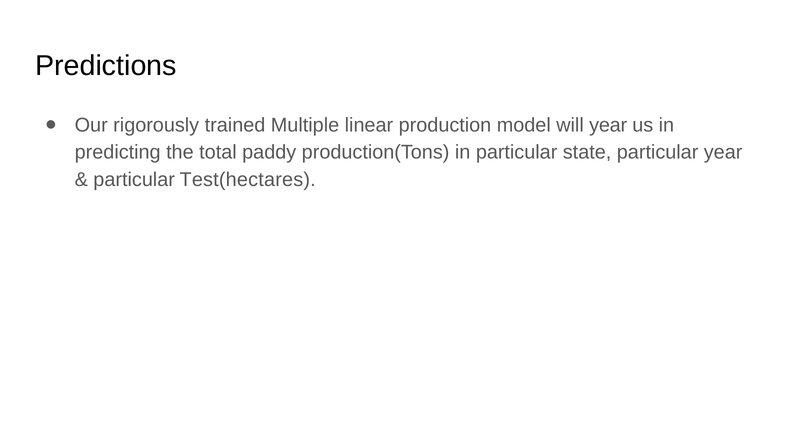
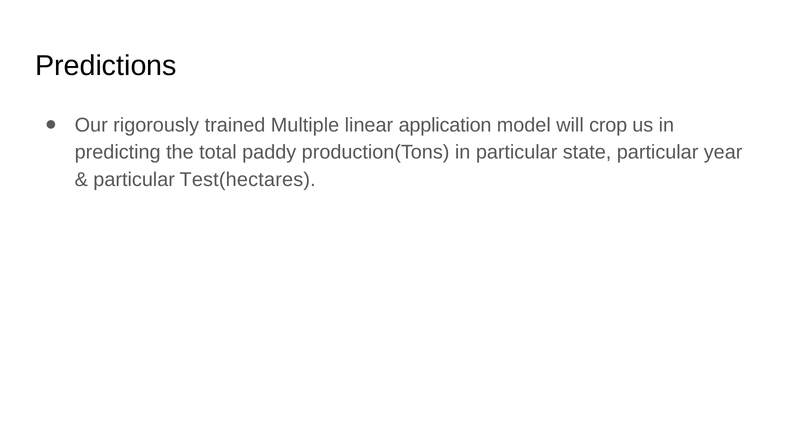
production: production -> application
will year: year -> crop
